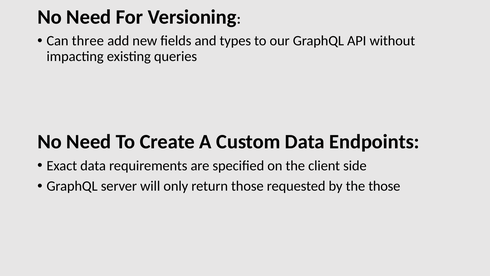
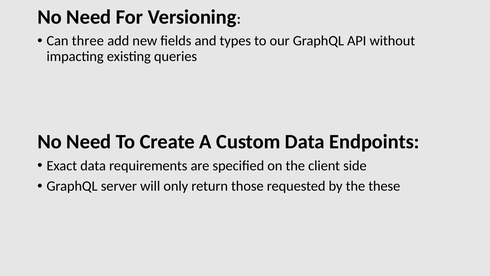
the those: those -> these
